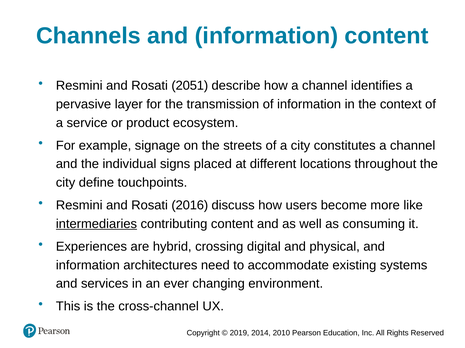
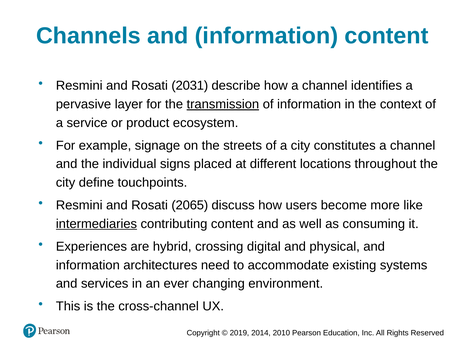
2051: 2051 -> 2031
transmission underline: none -> present
2016: 2016 -> 2065
